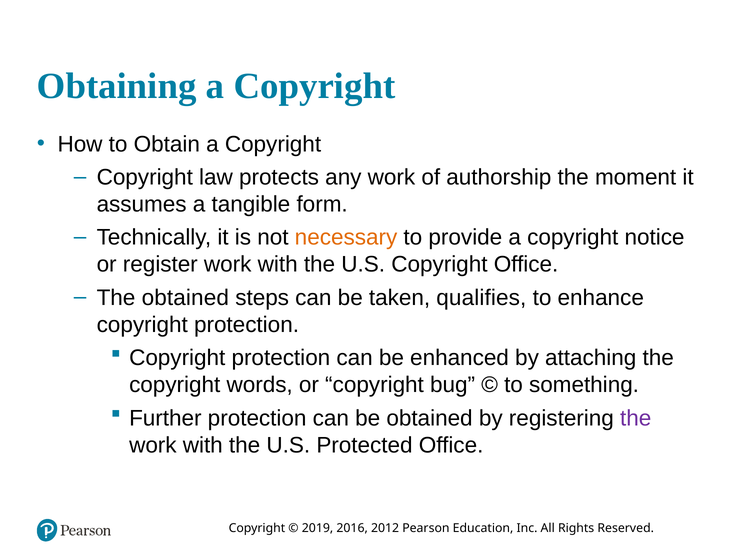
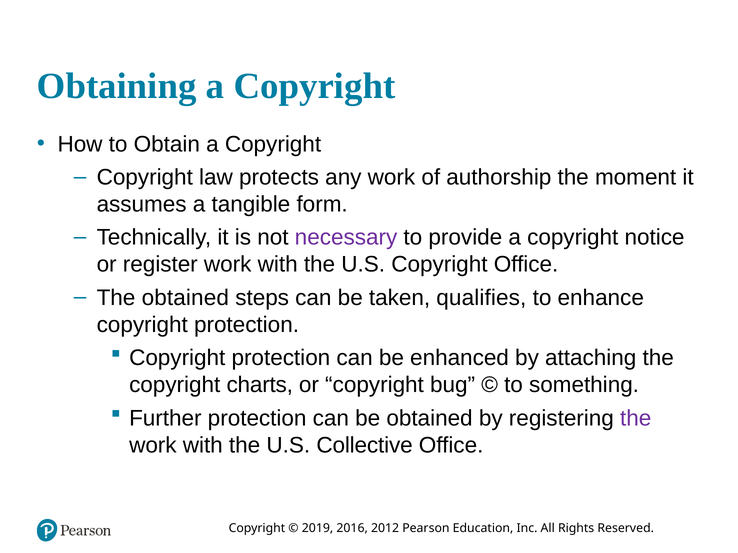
necessary colour: orange -> purple
words: words -> charts
Protected: Protected -> Collective
